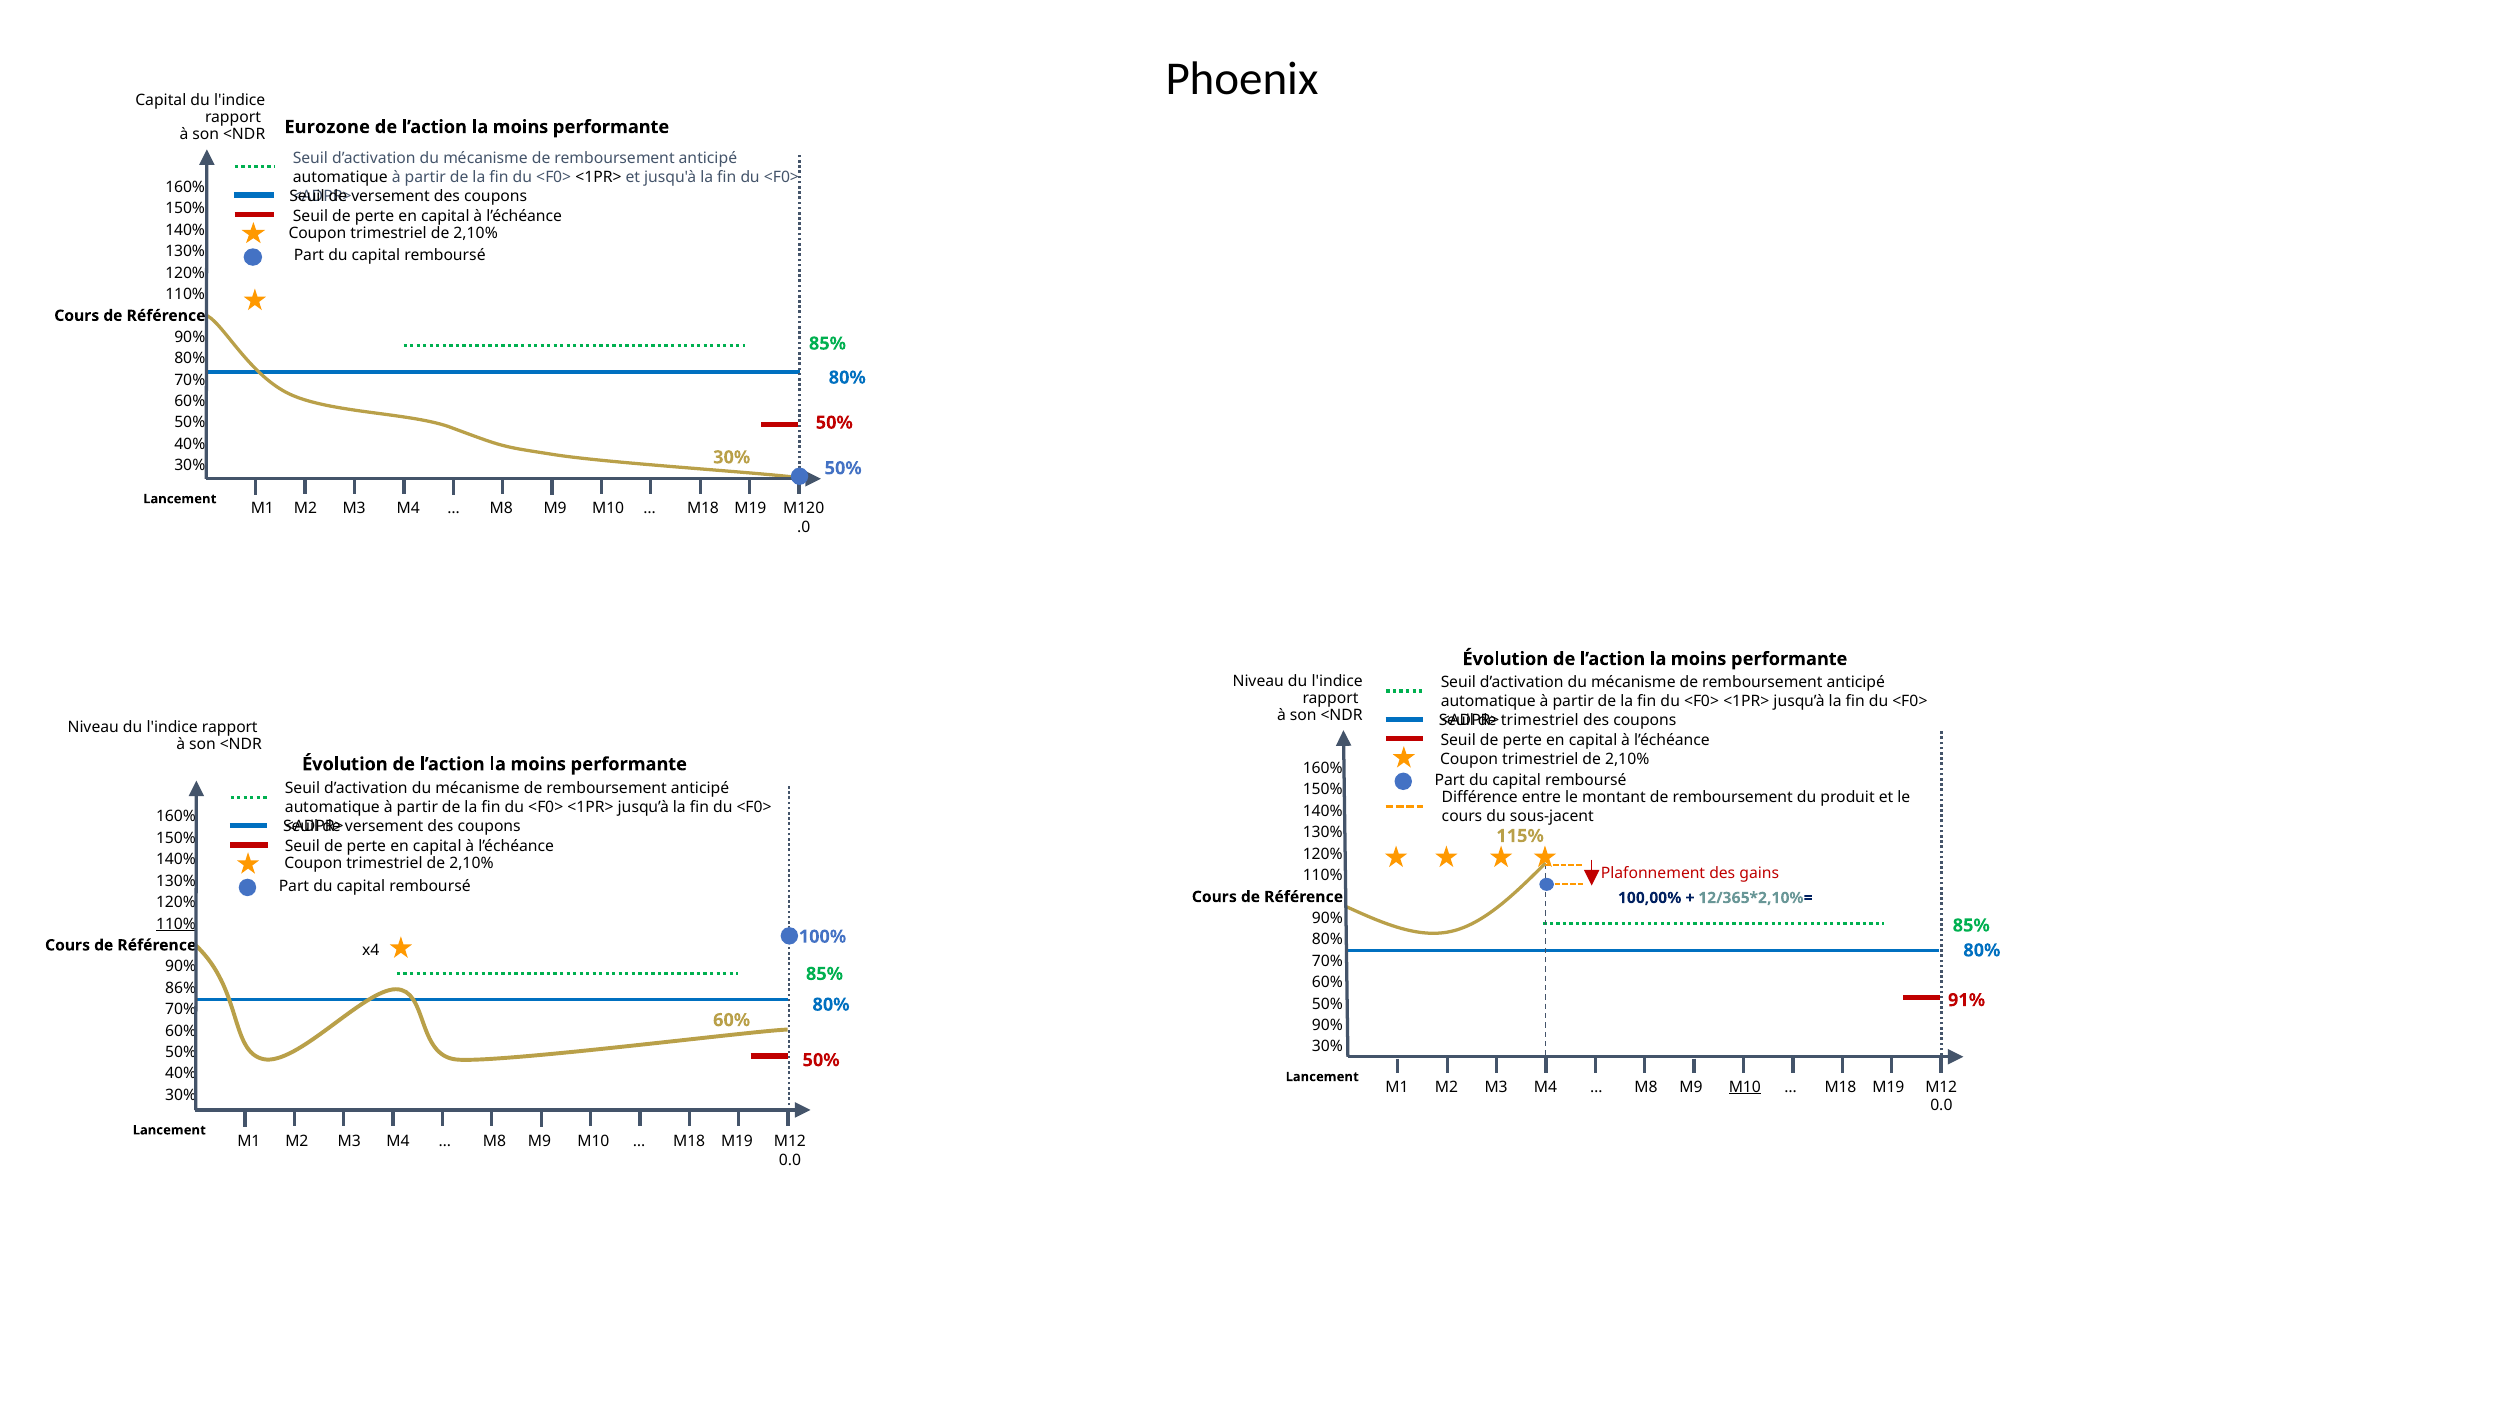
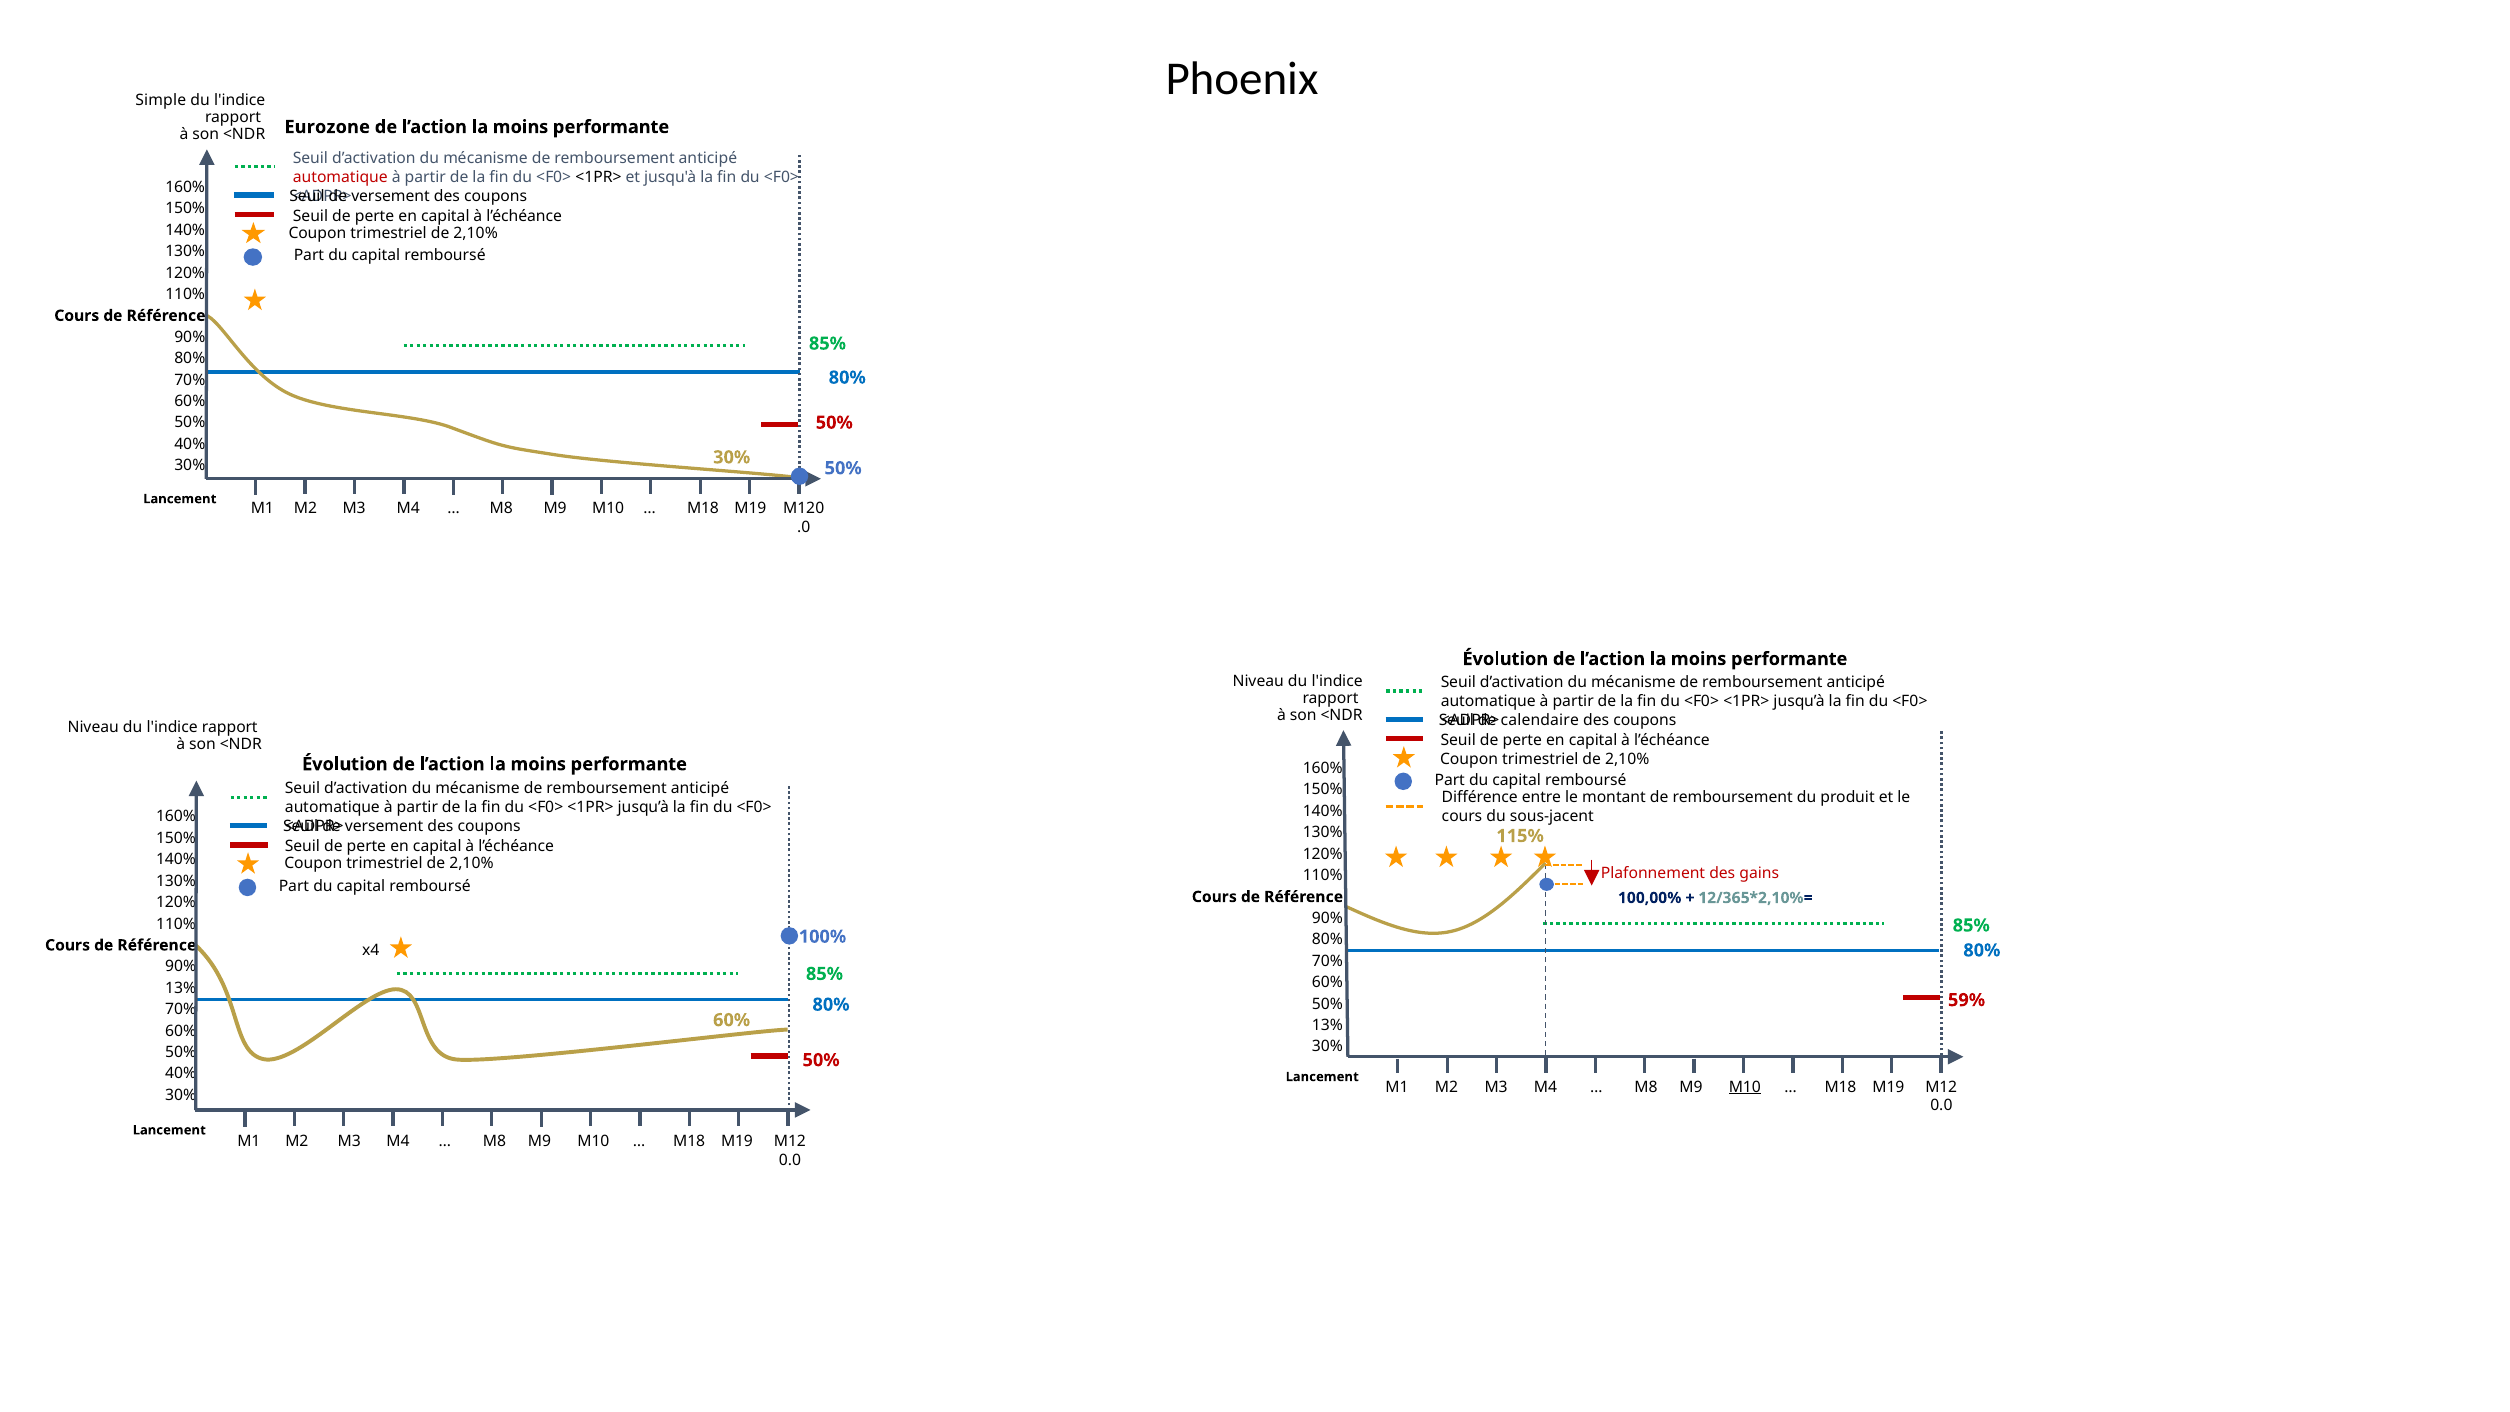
Capital at (161, 100): Capital -> Simple
automatique at (340, 177) colour: black -> red
trimestriel at (1540, 720): trimestriel -> calendaire
110% at (176, 924) underline: present -> none
86% at (181, 988): 86% -> 13%
91%: 91% -> 59%
90% at (1327, 1025): 90% -> 13%
